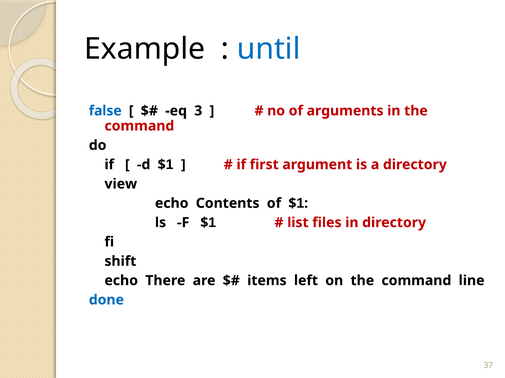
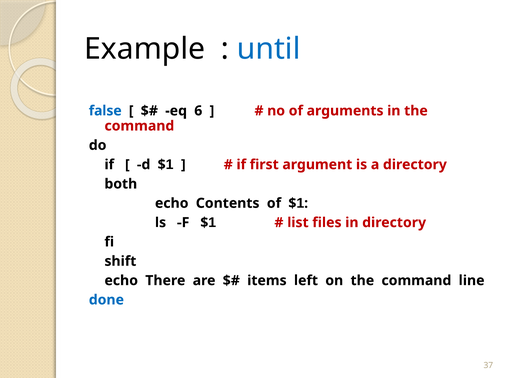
3: 3 -> 6
view: view -> both
